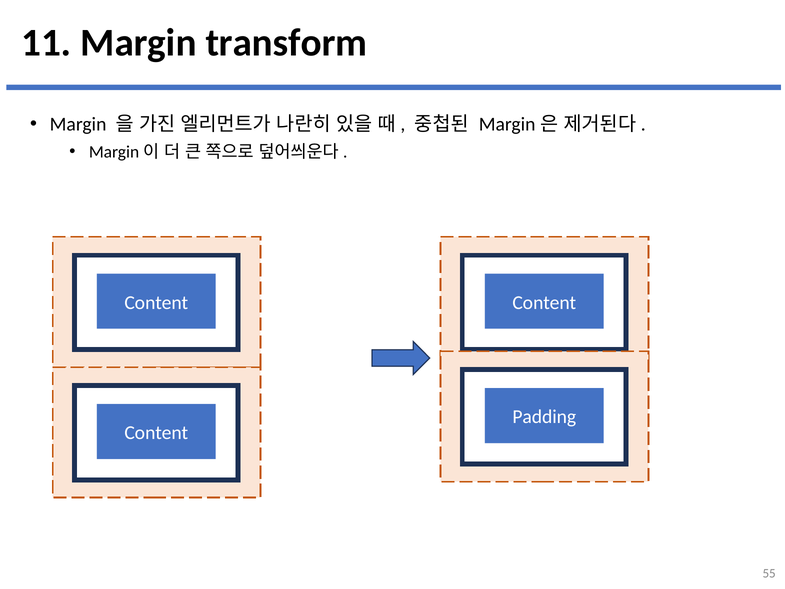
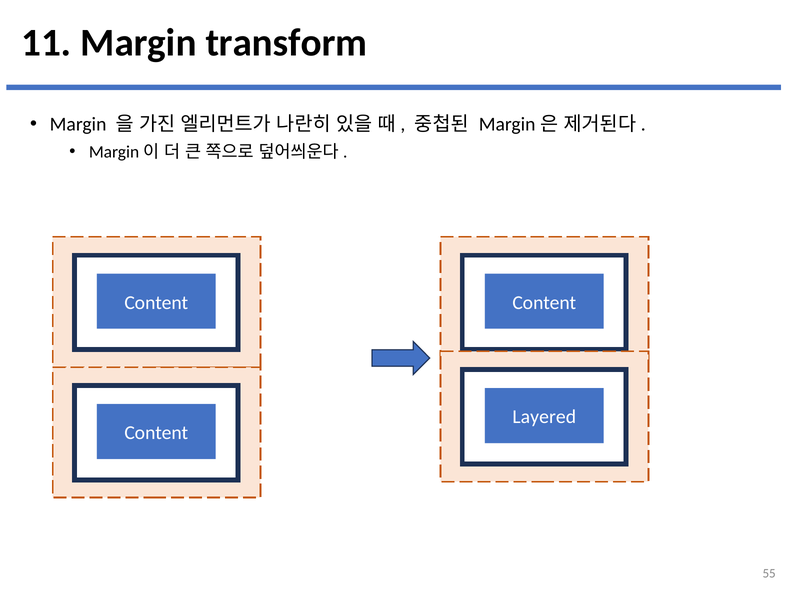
Padding: Padding -> Layered
